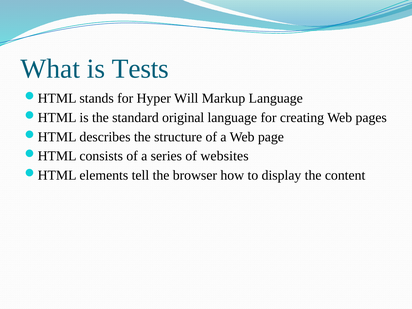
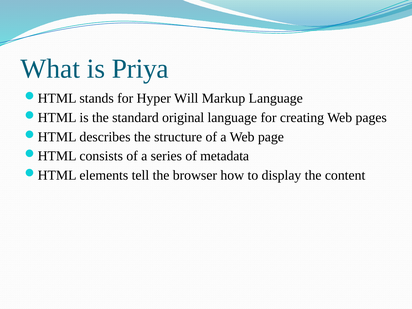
Tests: Tests -> Priya
websites: websites -> metadata
